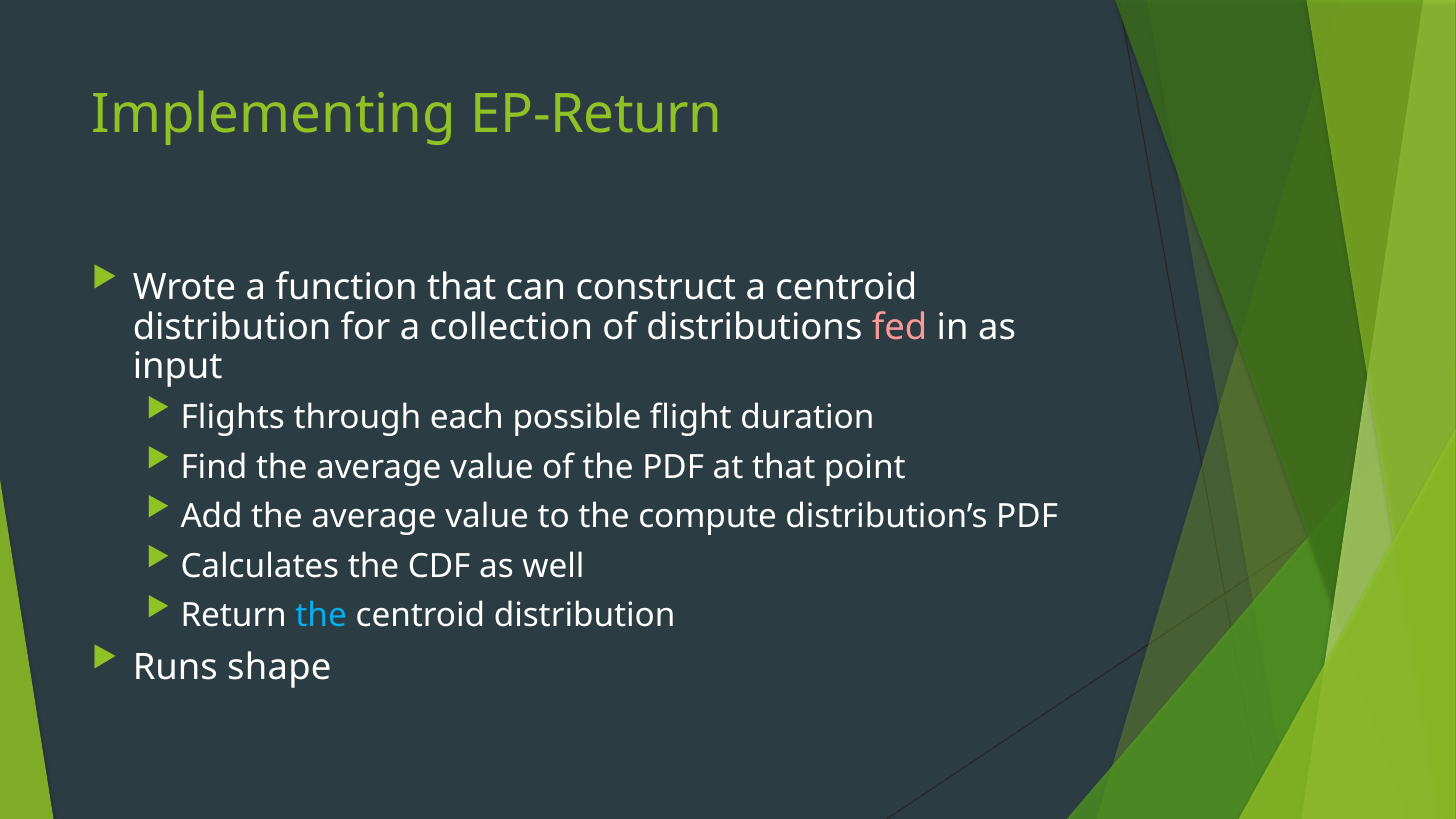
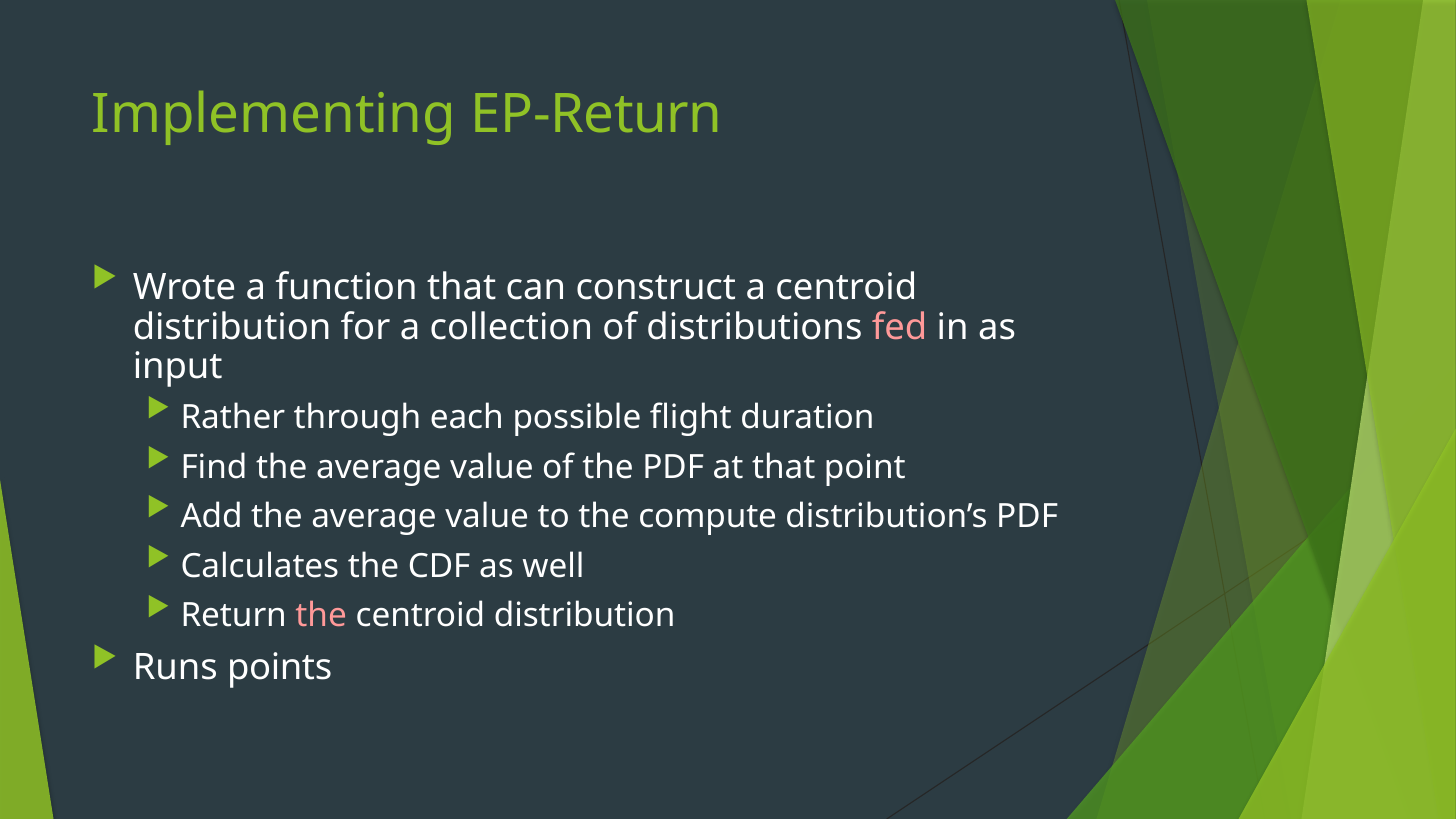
Flights: Flights -> Rather
the at (321, 616) colour: light blue -> pink
shape: shape -> points
